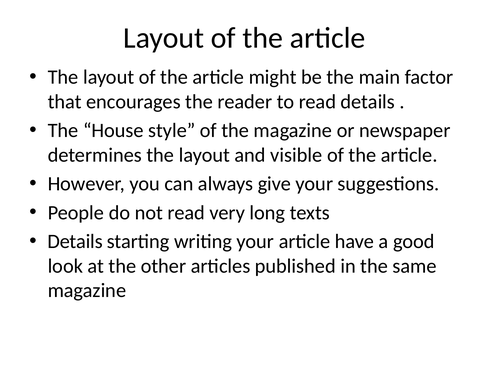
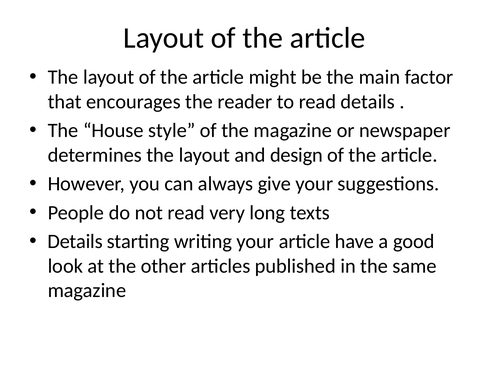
visible: visible -> design
